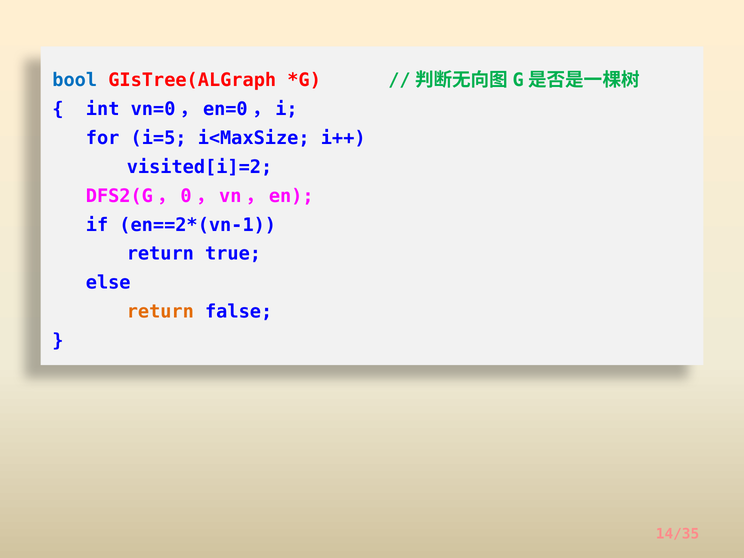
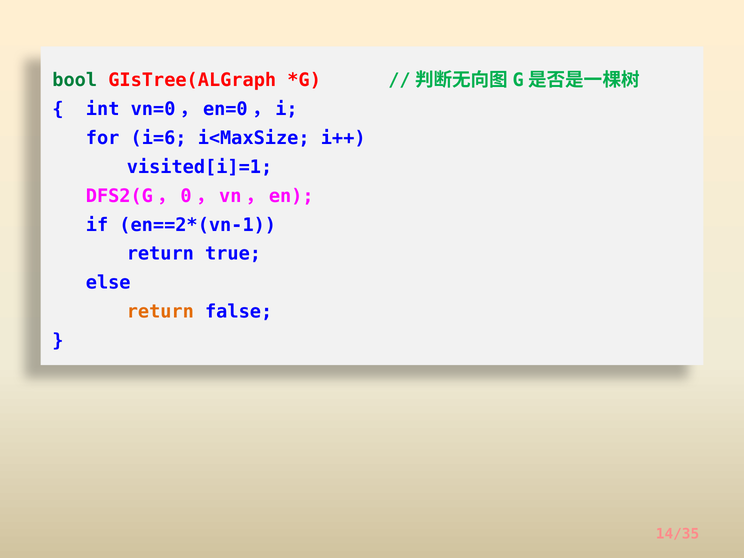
bool colour: blue -> green
i=5: i=5 -> i=6
visited[i]=2: visited[i]=2 -> visited[i]=1
